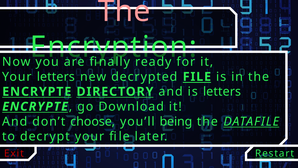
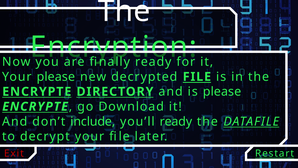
The at (124, 11) colour: pink -> white
Your letters: letters -> please
is letters: letters -> please
choose: choose -> include
you’ll being: being -> ready
